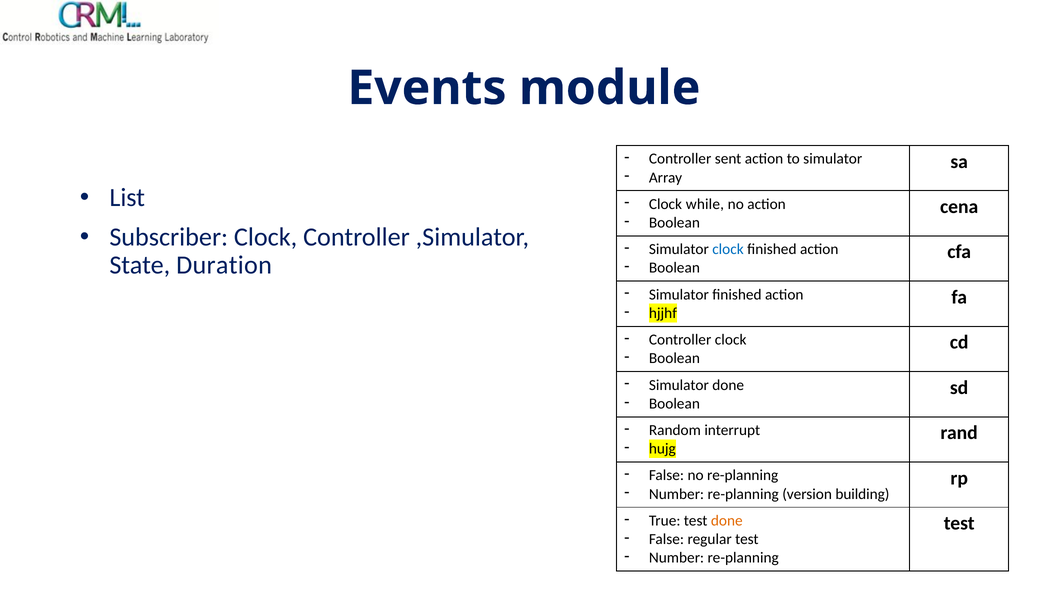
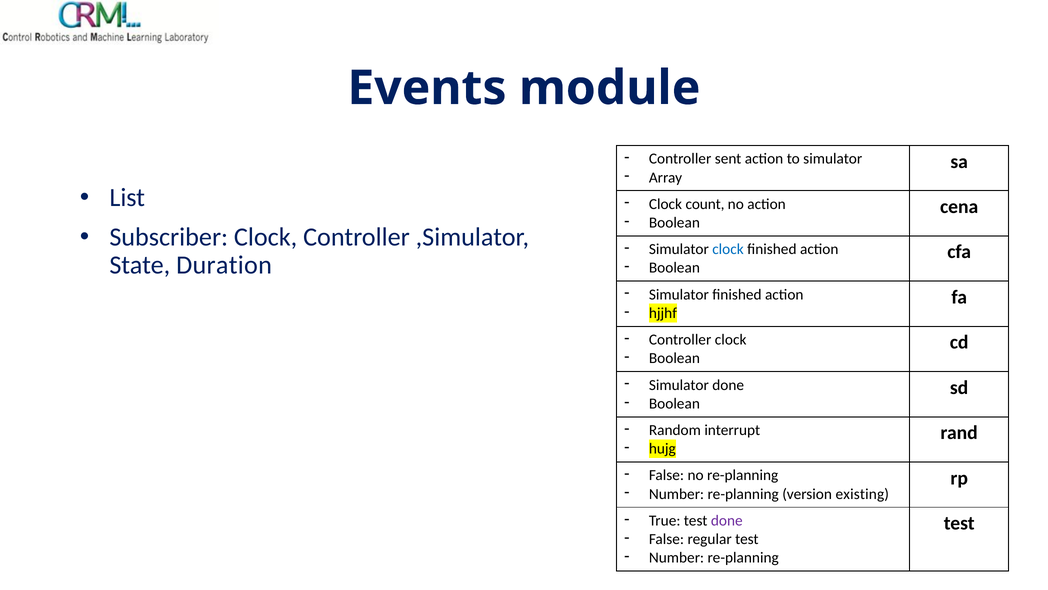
while: while -> count
building: building -> existing
done at (727, 520) colour: orange -> purple
